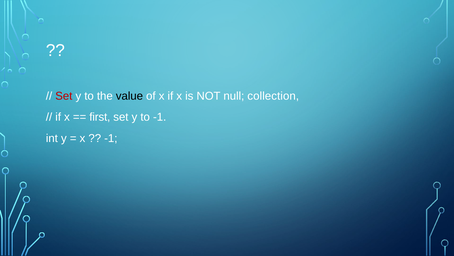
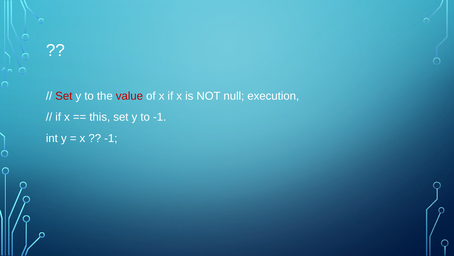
value colour: black -> red
collection: collection -> execution
first: first -> this
